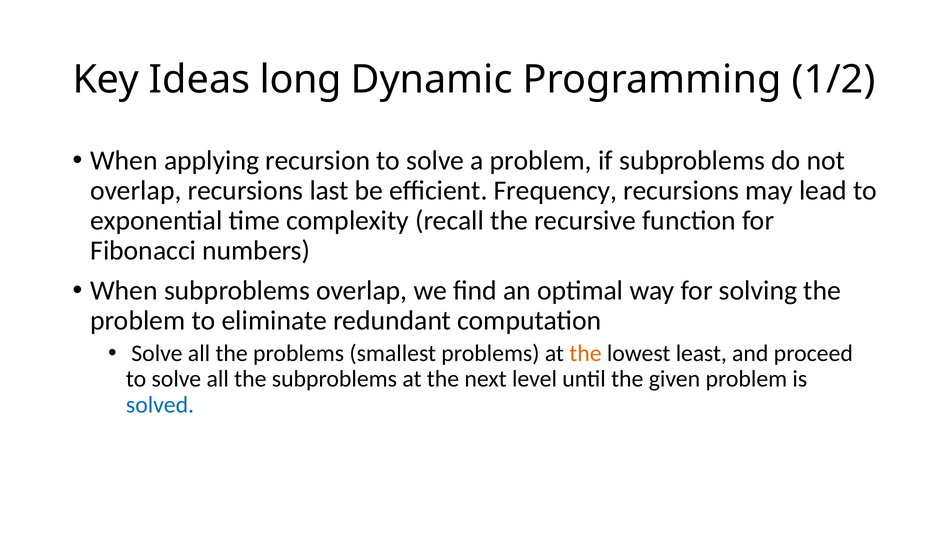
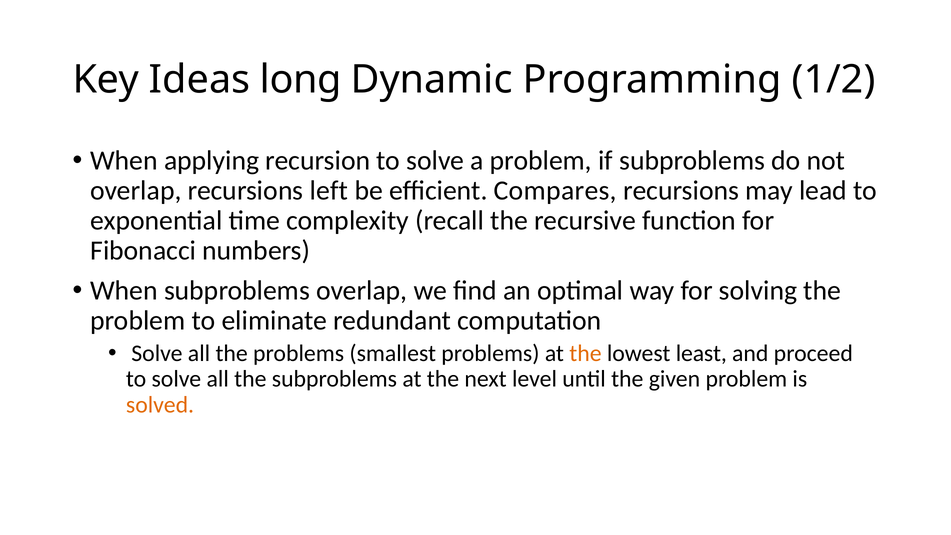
last: last -> left
Frequency: Frequency -> Compares
solved colour: blue -> orange
